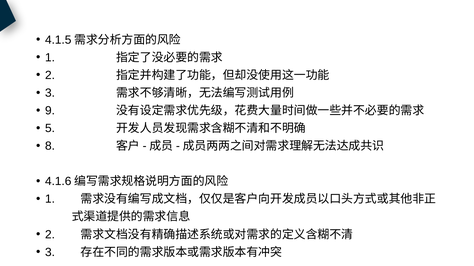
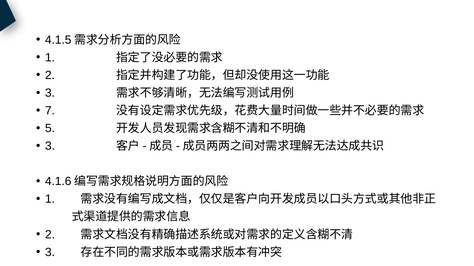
9: 9 -> 7
8 at (50, 146): 8 -> 3
